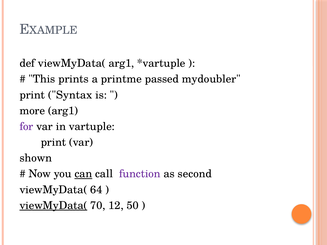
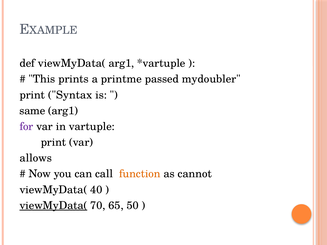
more: more -> same
shown: shown -> allows
can underline: present -> none
function colour: purple -> orange
second: second -> cannot
64: 64 -> 40
12: 12 -> 65
